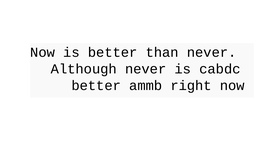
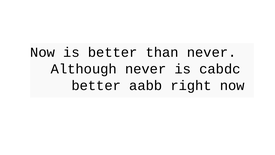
ammb: ammb -> aabb
